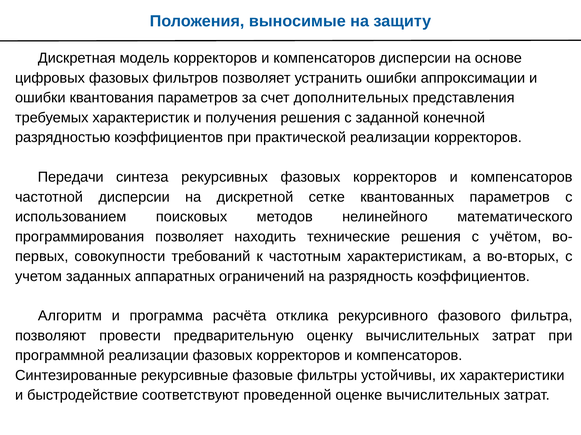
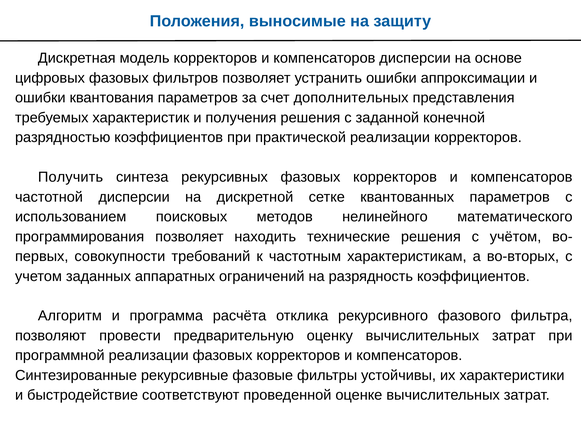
Передачи: Передачи -> Получить
